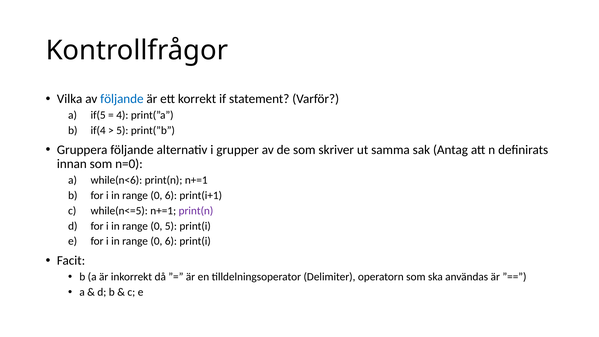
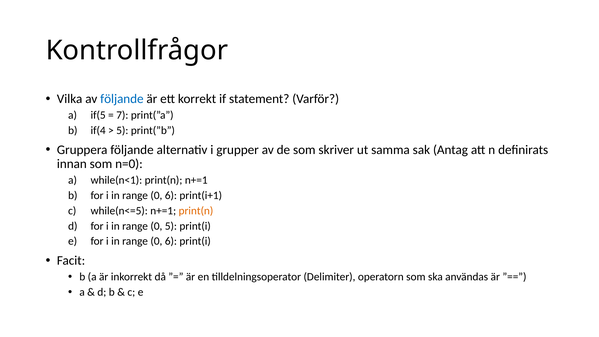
4: 4 -> 7
while(n<6: while(n<6 -> while(n<1
print(n at (196, 211) colour: purple -> orange
